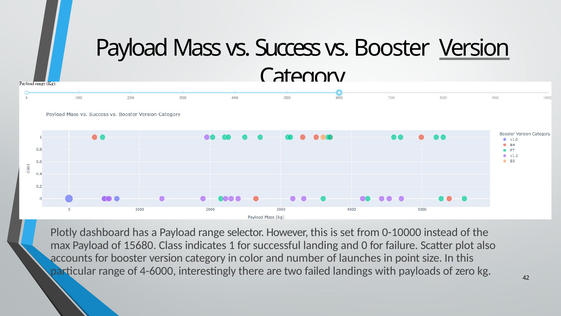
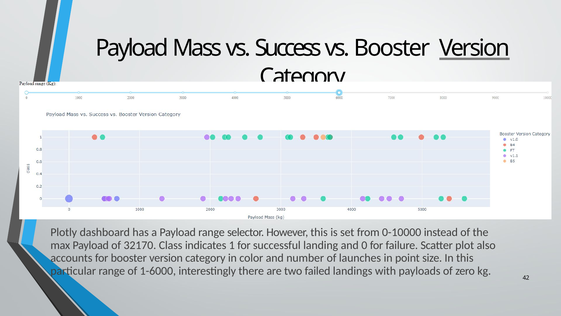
15680: 15680 -> 32170
4-6000: 4-6000 -> 1-6000
